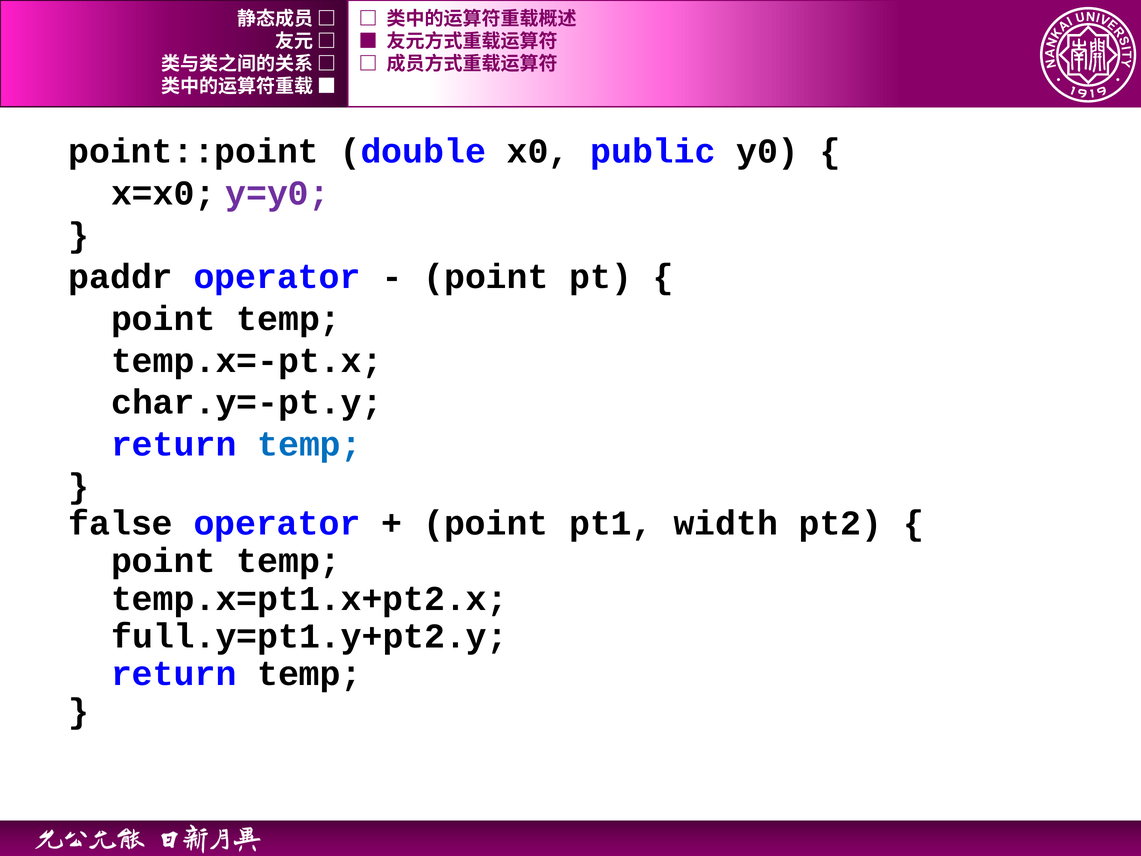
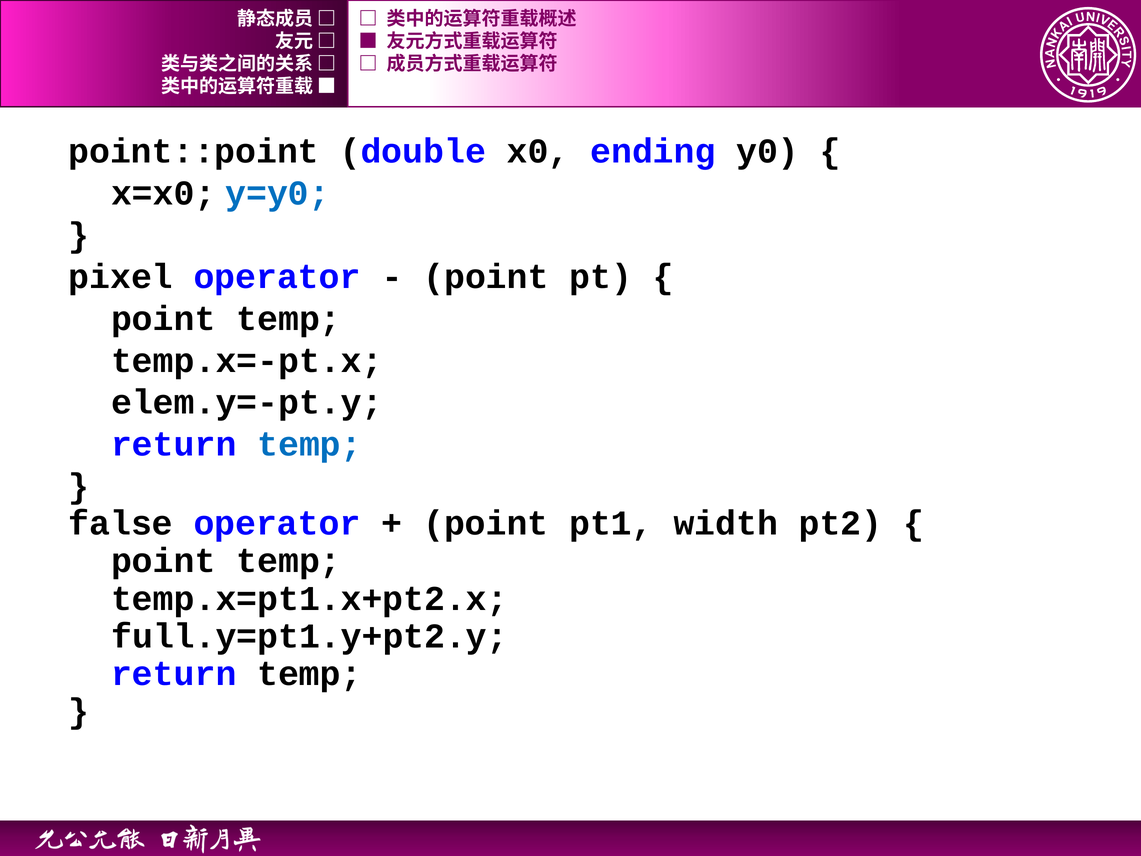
public: public -> ending
y=y0 colour: purple -> blue
paddr: paddr -> pixel
char.y=-pt.y: char.y=-pt.y -> elem.y=-pt.y
